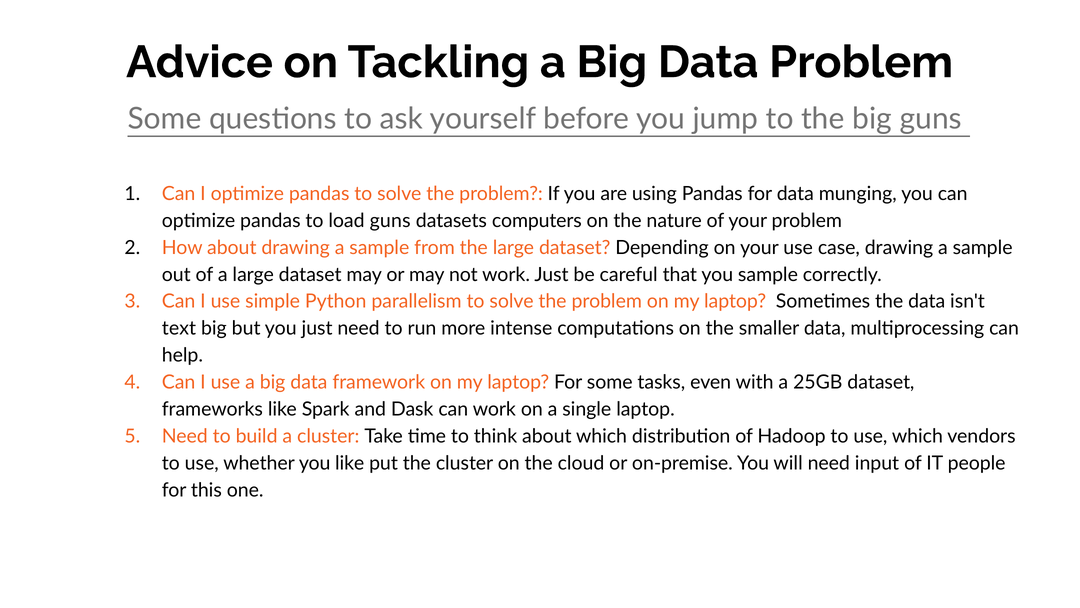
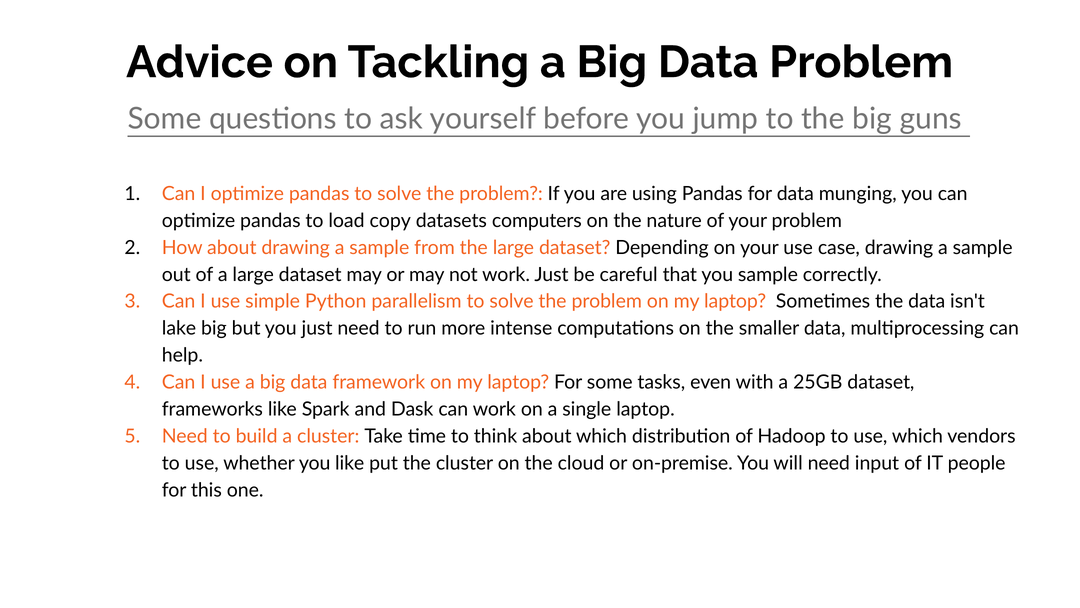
load guns: guns -> copy
text: text -> lake
